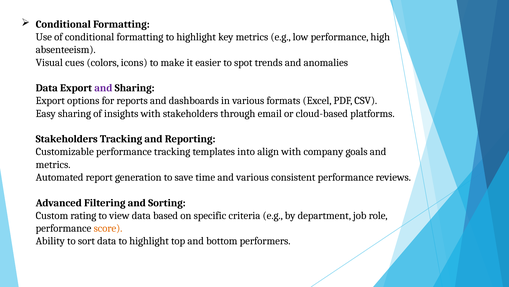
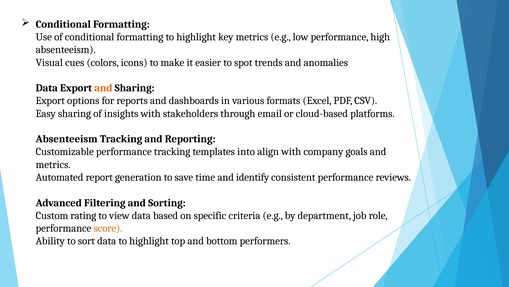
and at (103, 88) colour: purple -> orange
Stakeholders at (67, 139): Stakeholders -> Absenteeism
and various: various -> identify
